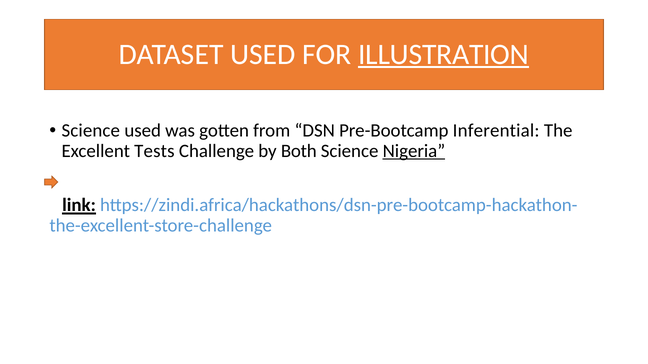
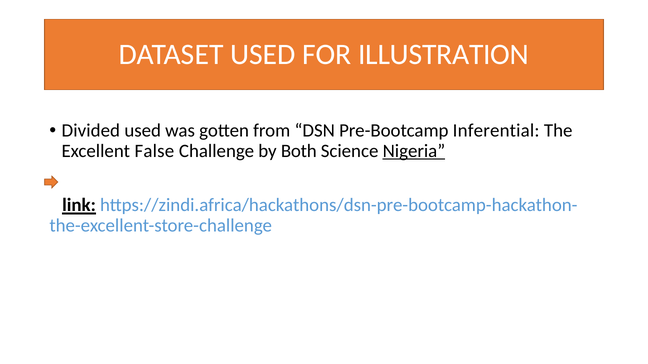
ILLUSTRATION underline: present -> none
Science at (91, 131): Science -> Divided
Tests: Tests -> False
